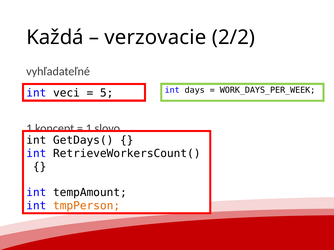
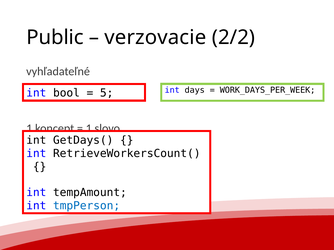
Každá: Každá -> Public
veci: veci -> bool
tmpPerson colour: orange -> blue
